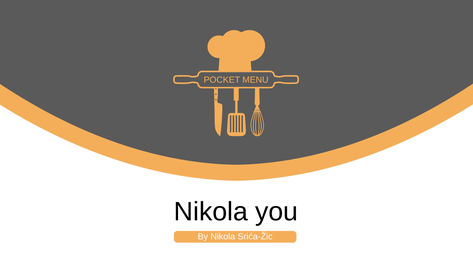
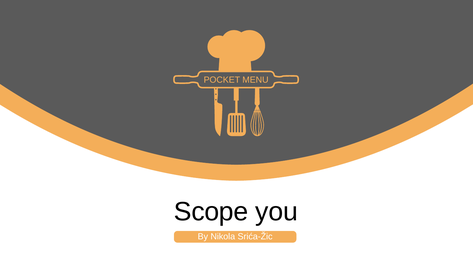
Nikola at (211, 212): Nikola -> Scope
